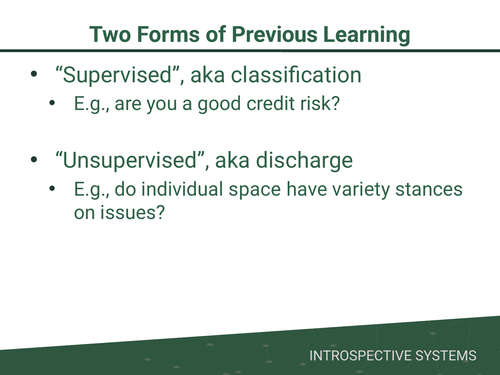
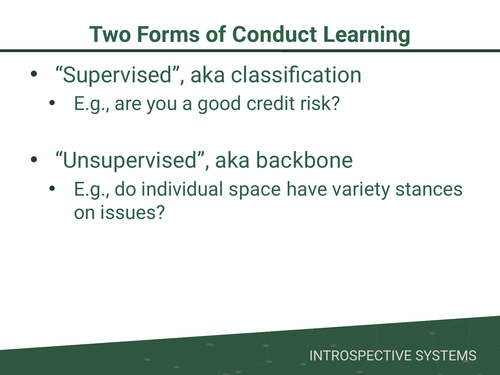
Previous: Previous -> Conduct
discharge: discharge -> backbone
